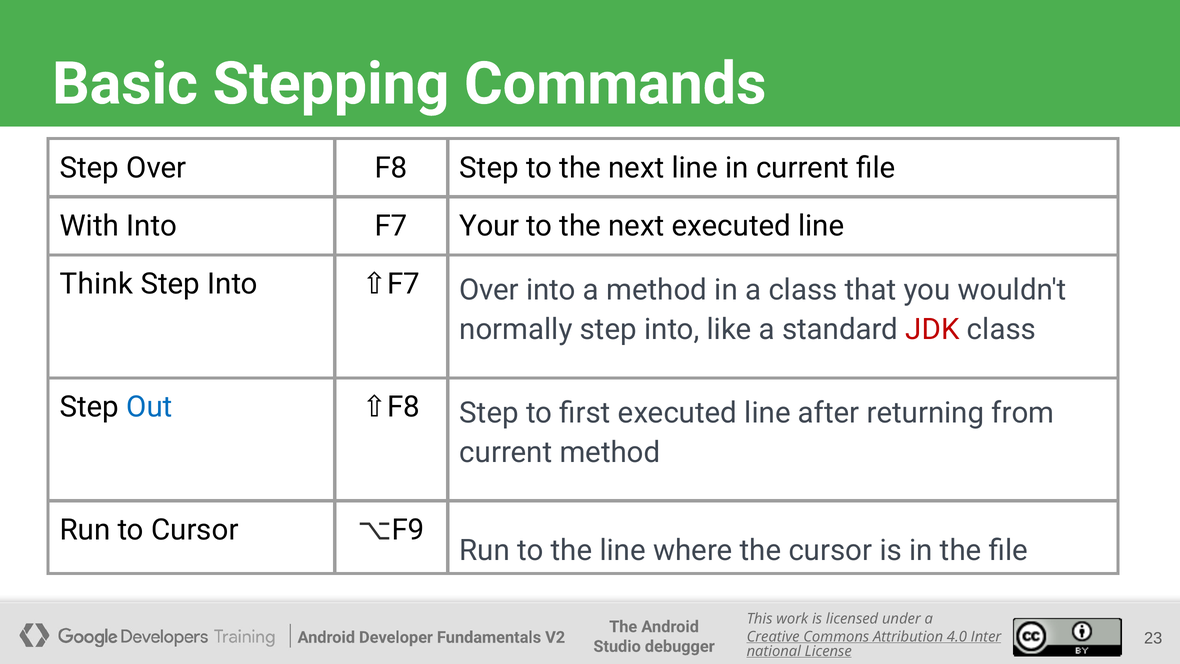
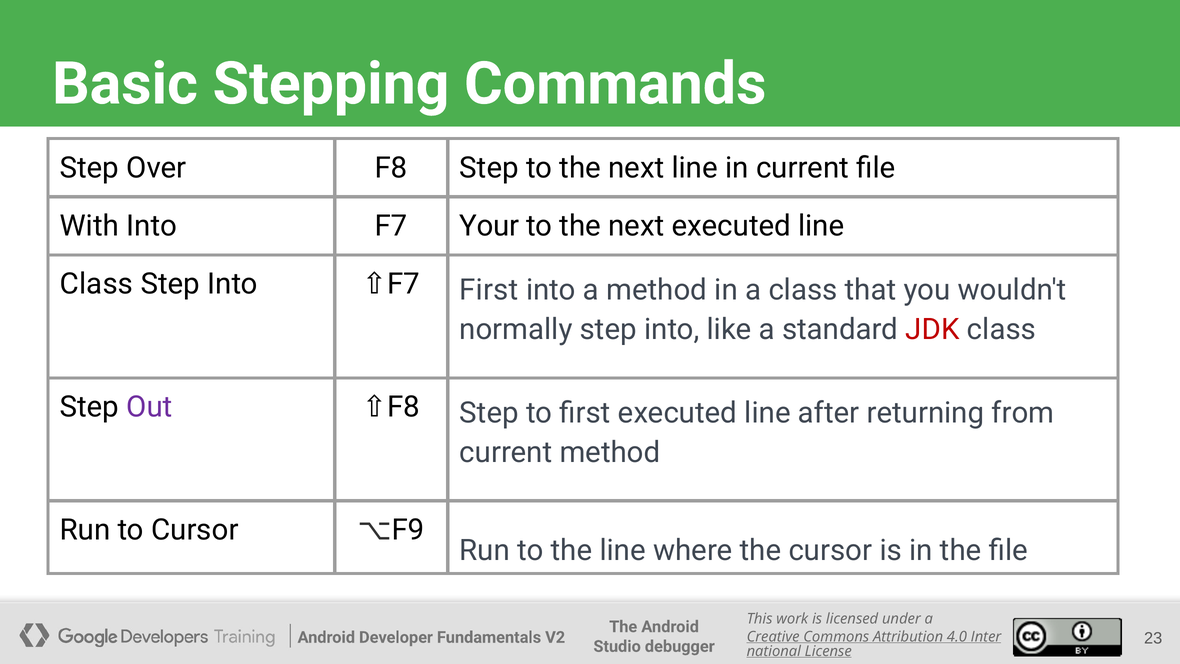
Think at (96, 284): Think -> Class
⇧F7 Over: Over -> First
Out colour: blue -> purple
